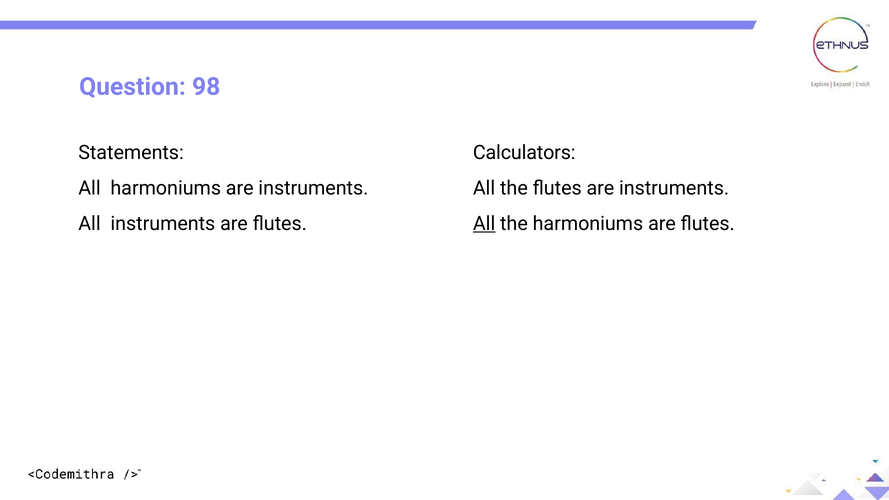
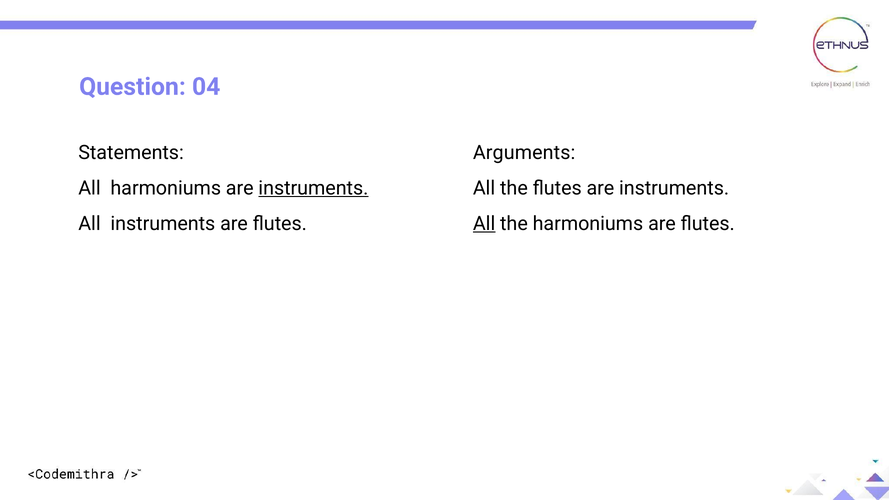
98: 98 -> 04
Calculators: Calculators -> Arguments
instruments at (313, 188) underline: none -> present
